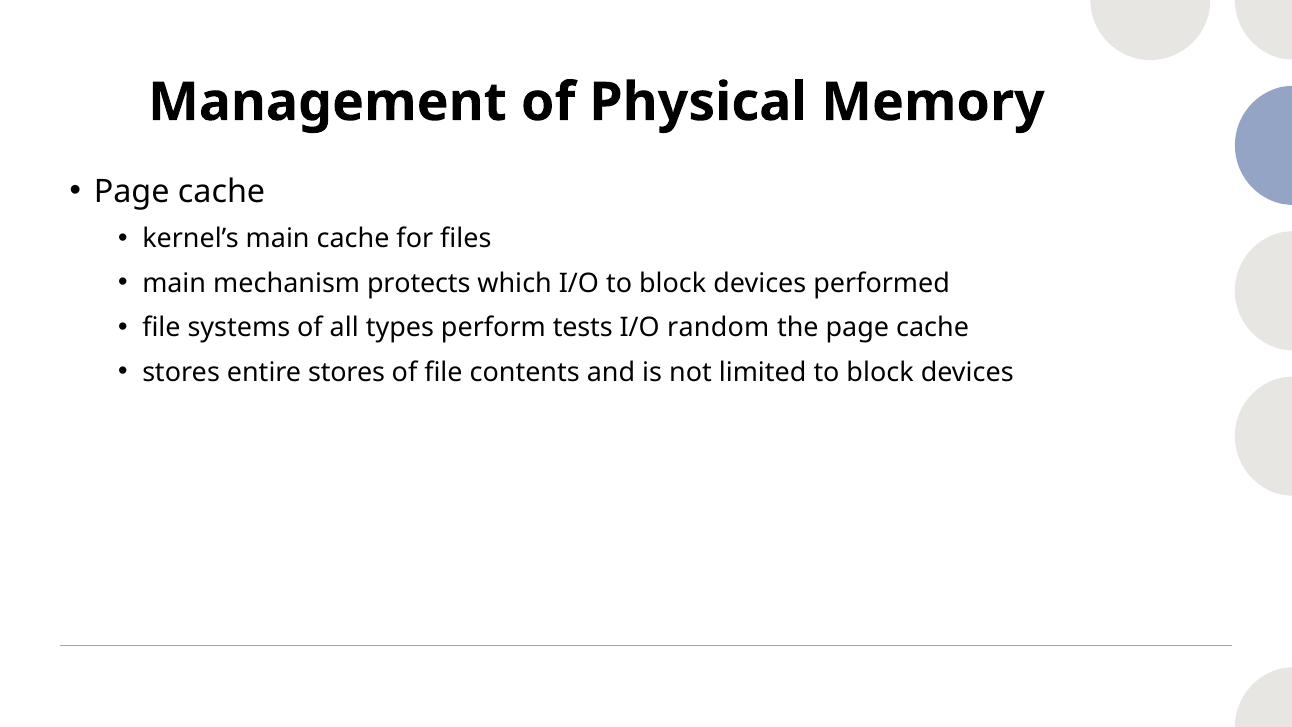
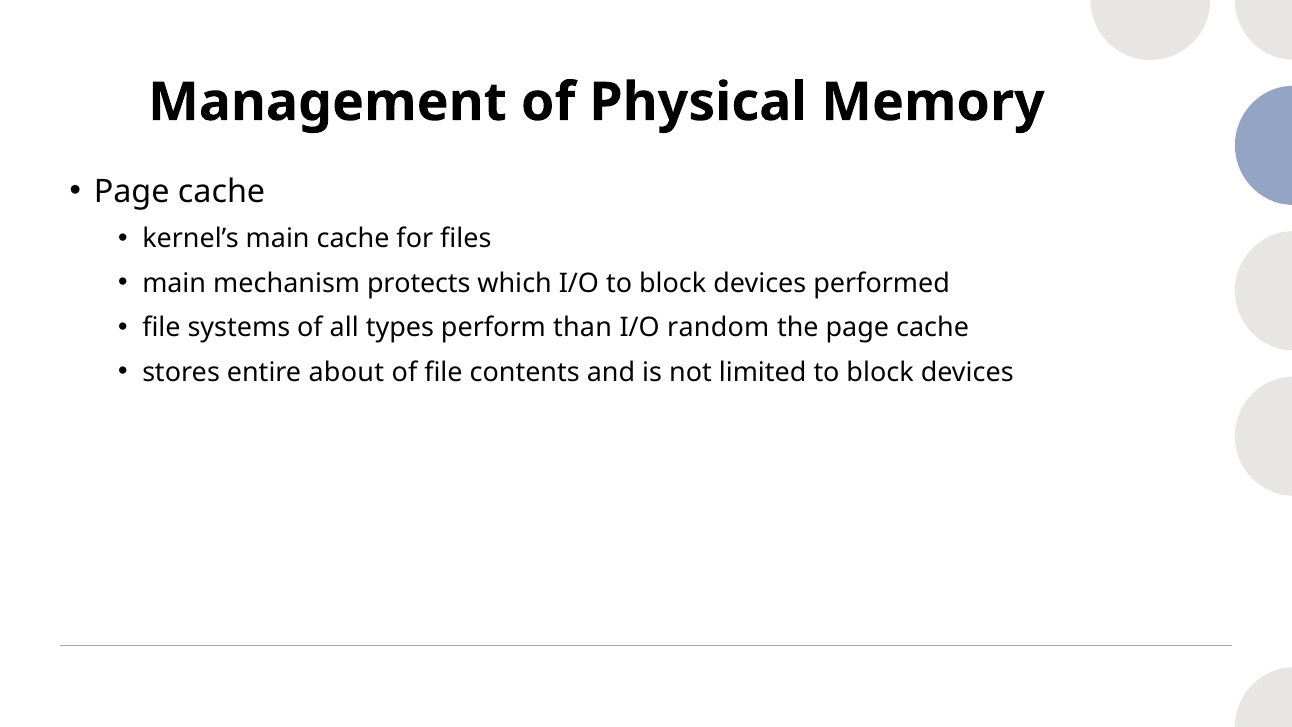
tests: tests -> than
entire stores: stores -> about
